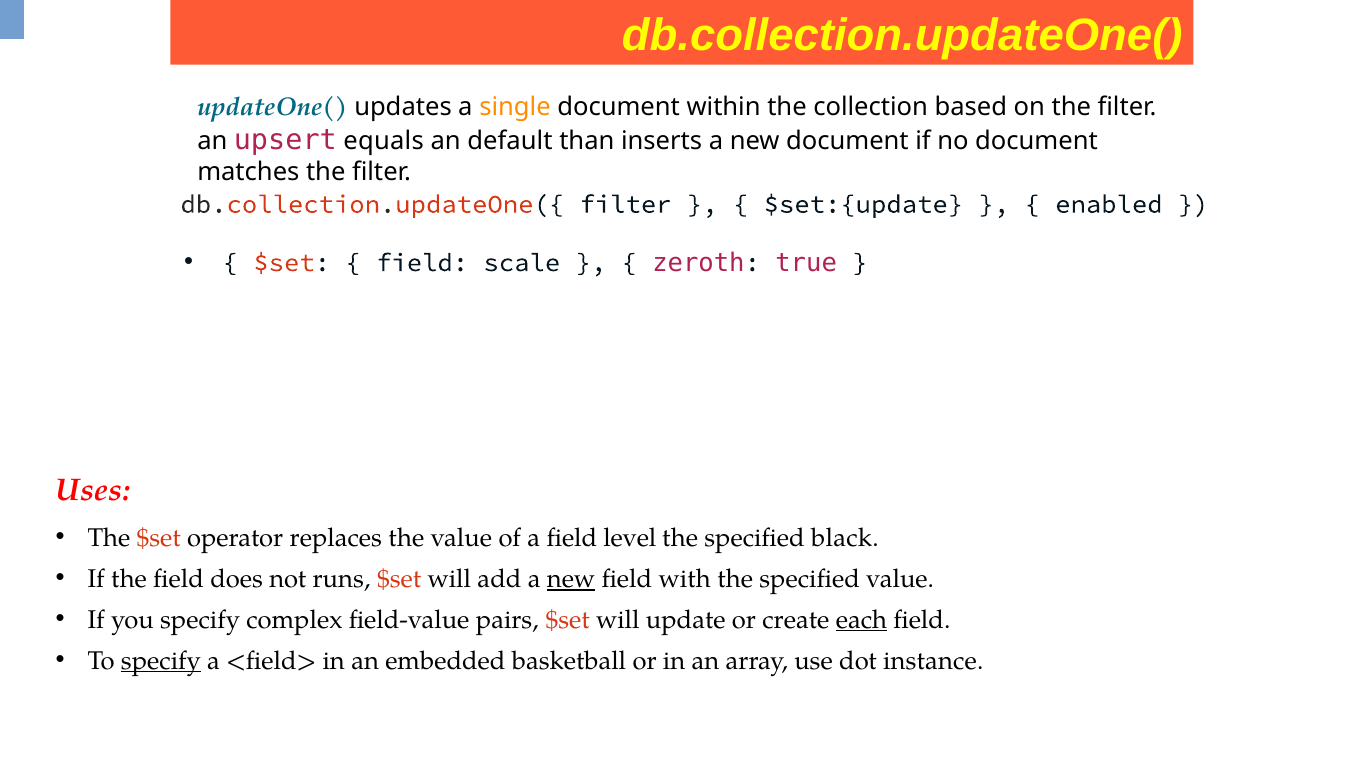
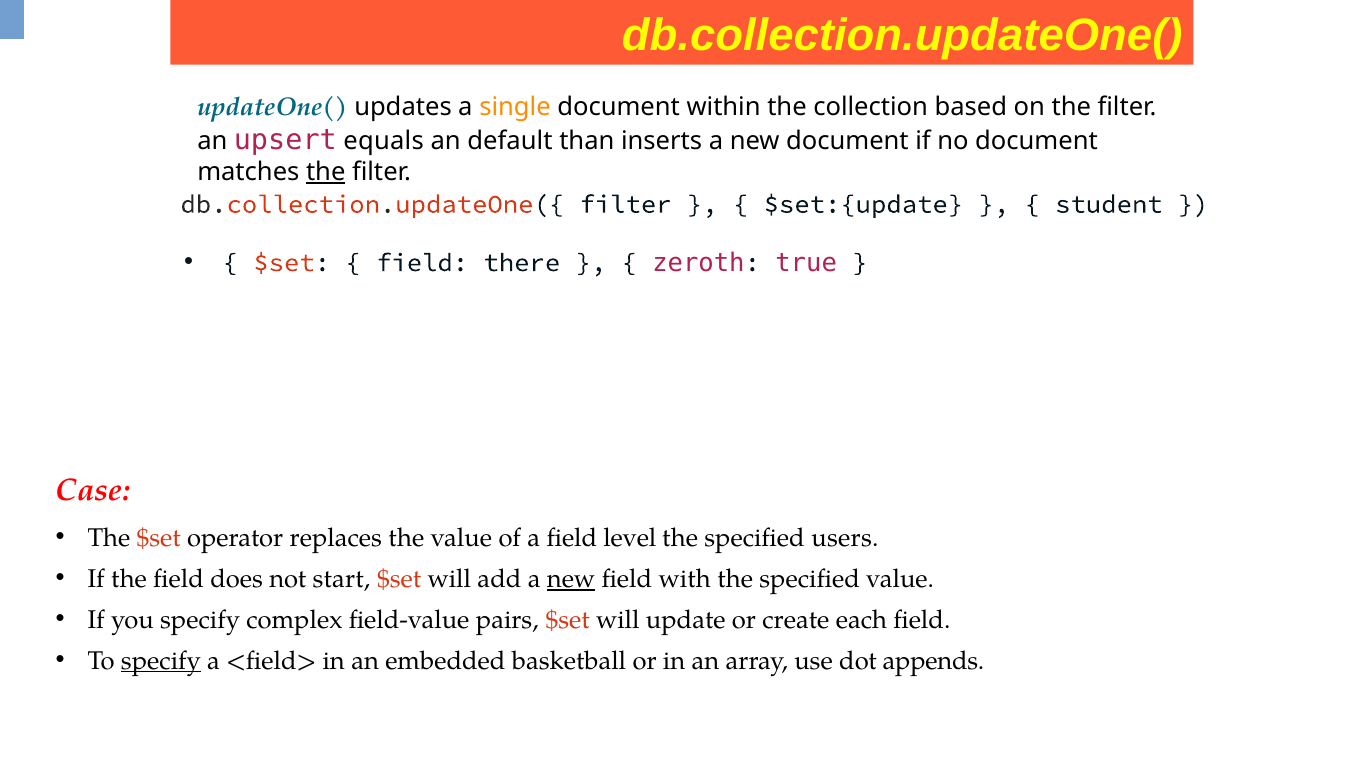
the at (326, 172) underline: none -> present
enabled: enabled -> student
scale: scale -> there
Uses: Uses -> Case
black: black -> users
runs: runs -> start
each underline: present -> none
instance: instance -> appends
